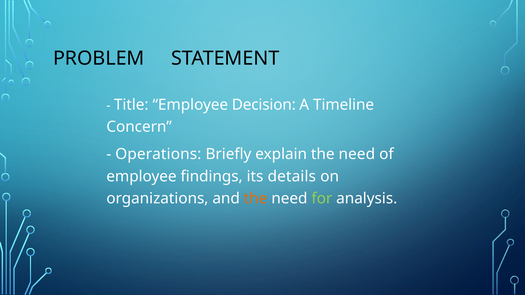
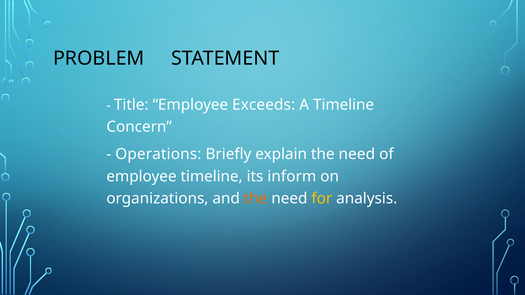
Decision: Decision -> Exceeds
employee findings: findings -> timeline
details: details -> inform
for colour: light green -> yellow
